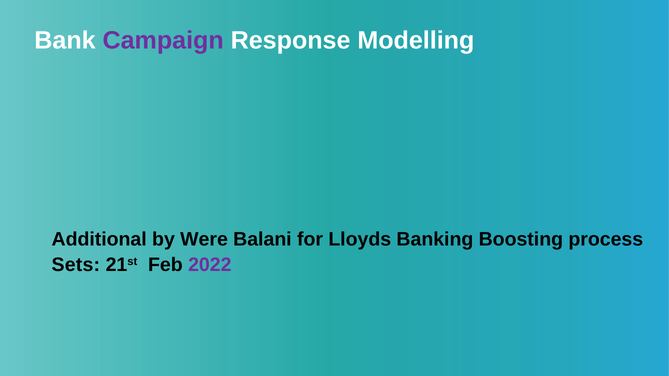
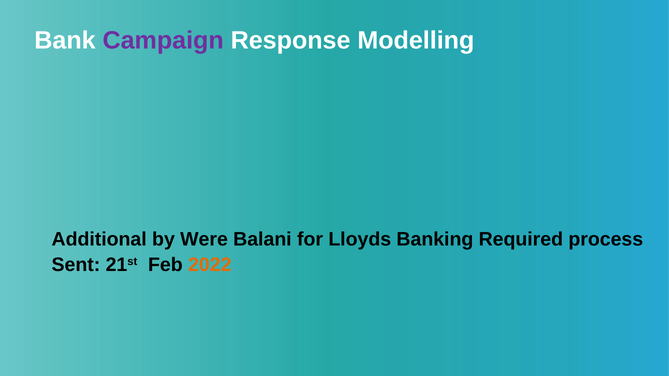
Boosting: Boosting -> Required
Sets: Sets -> Sent
2022 colour: purple -> orange
